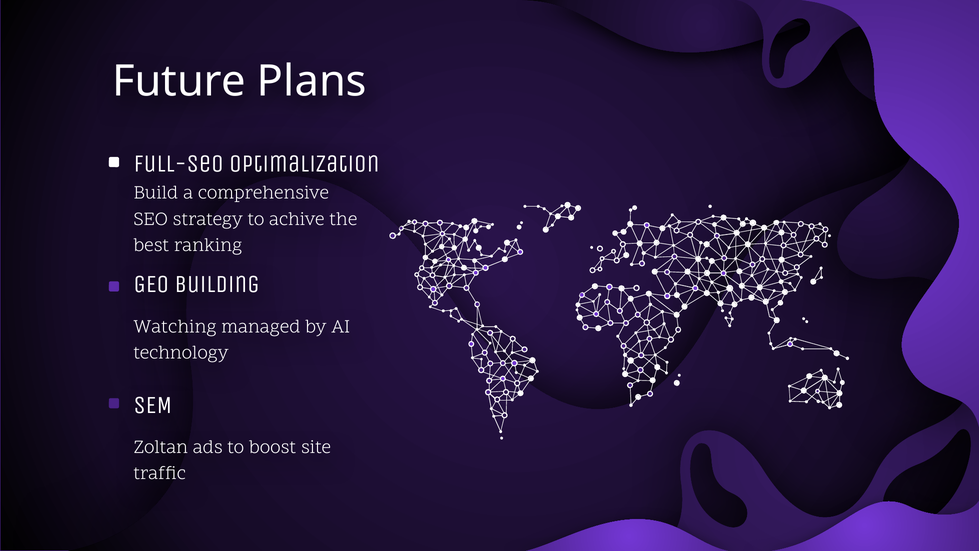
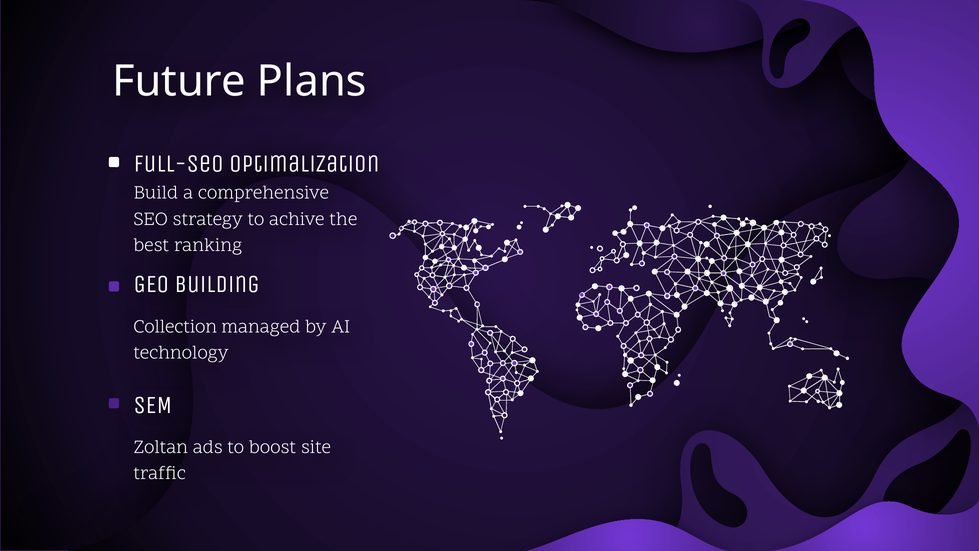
Watching: Watching -> Collection
